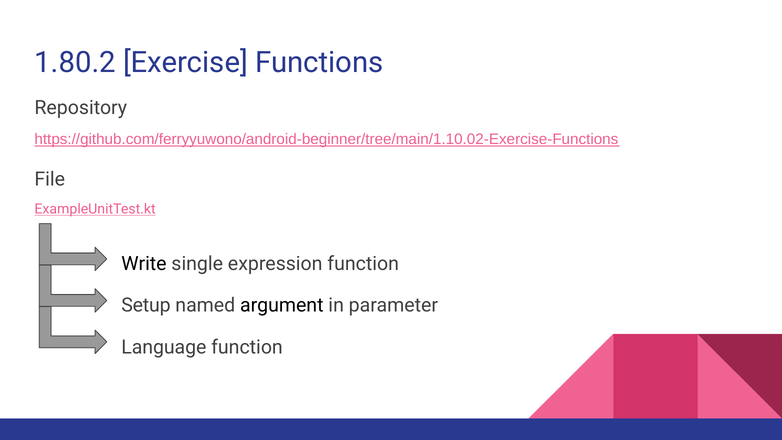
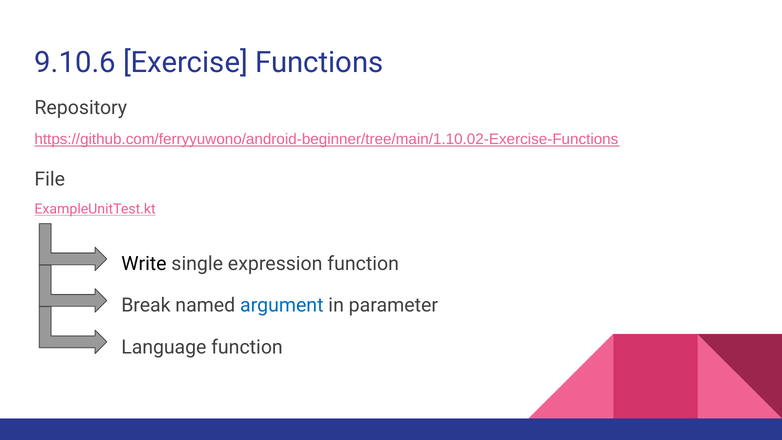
1.80.2: 1.80.2 -> 9.10.6
Setup: Setup -> Break
argument colour: black -> blue
